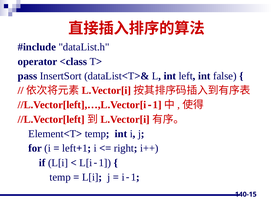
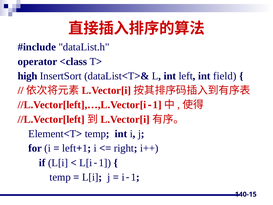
pass: pass -> high
false: false -> field
